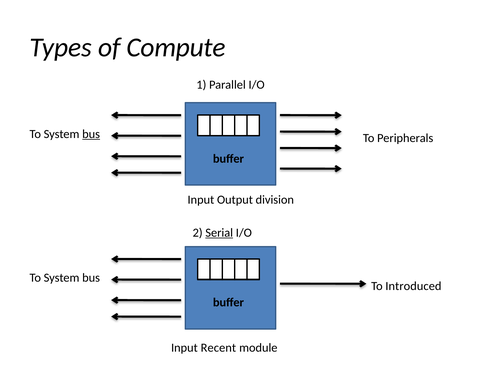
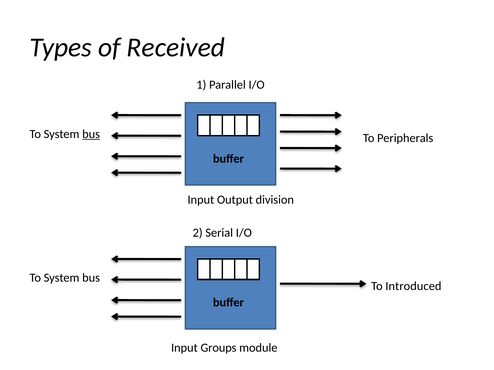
Compute: Compute -> Received
Serial underline: present -> none
Recent: Recent -> Groups
